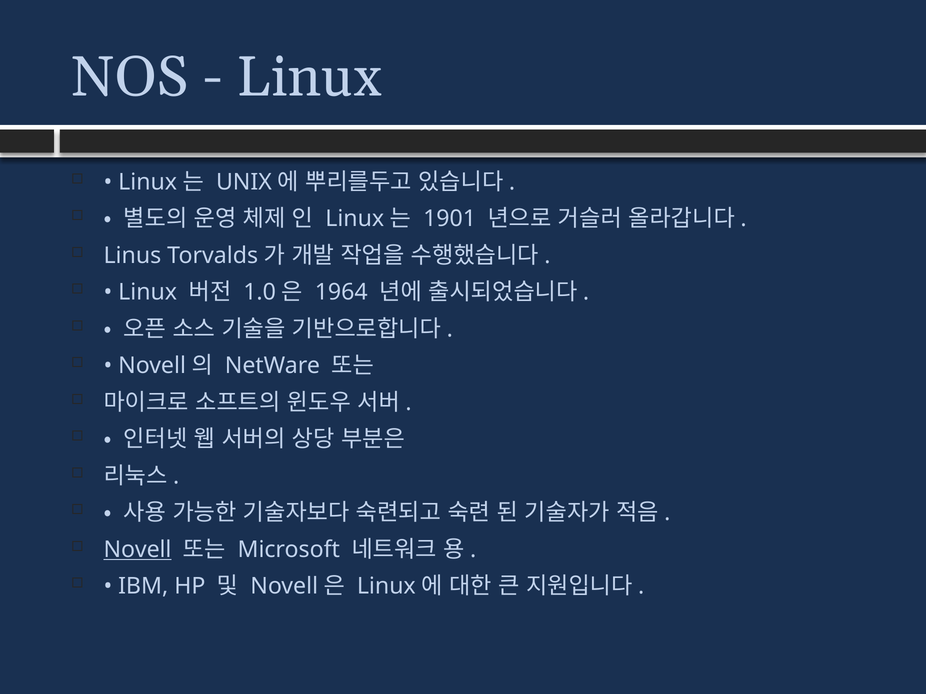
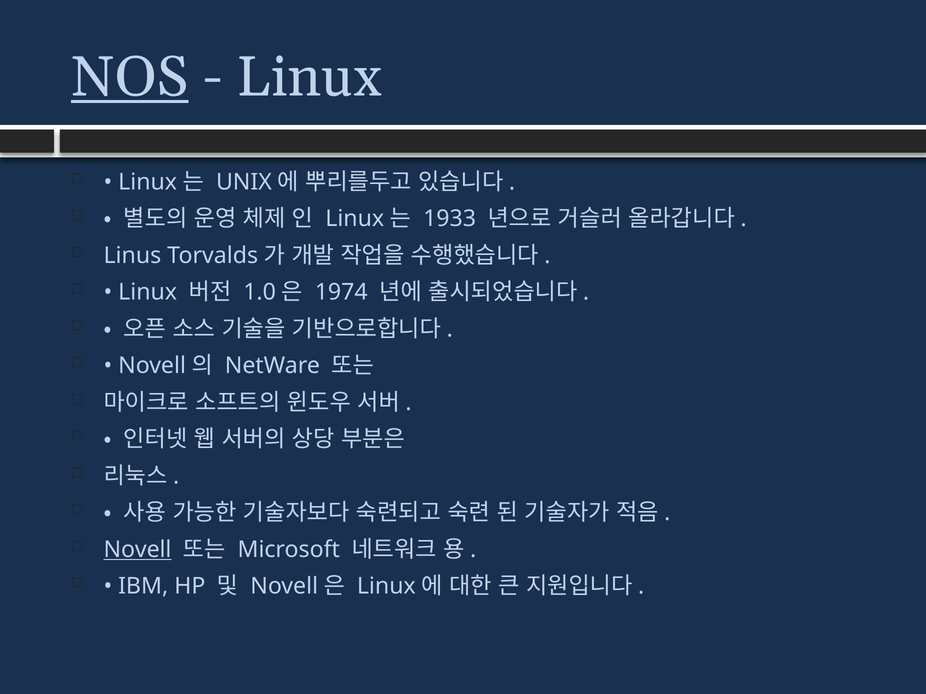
NOS underline: none -> present
1901: 1901 -> 1933
1964: 1964 -> 1974
